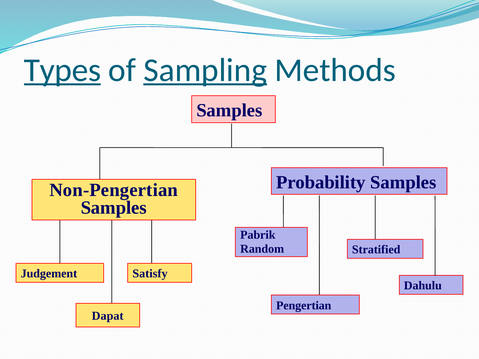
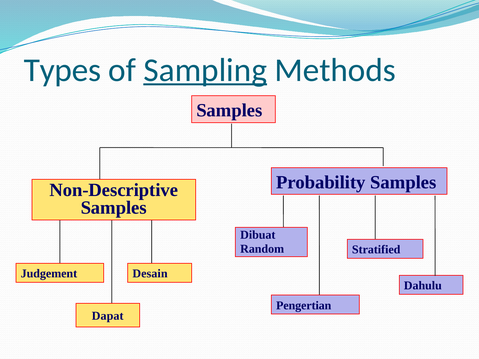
Types underline: present -> none
Non-Pengertian: Non-Pengertian -> Non-Descriptive
Pabrik: Pabrik -> Dibuat
Satisfy: Satisfy -> Desain
